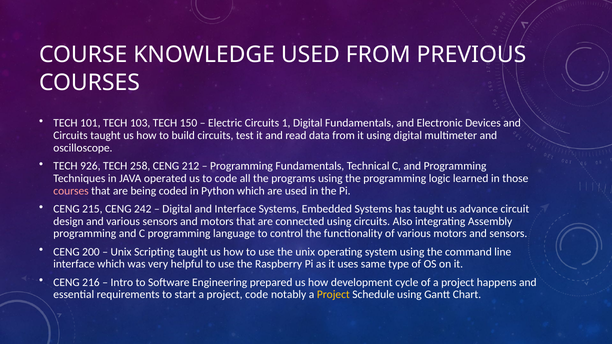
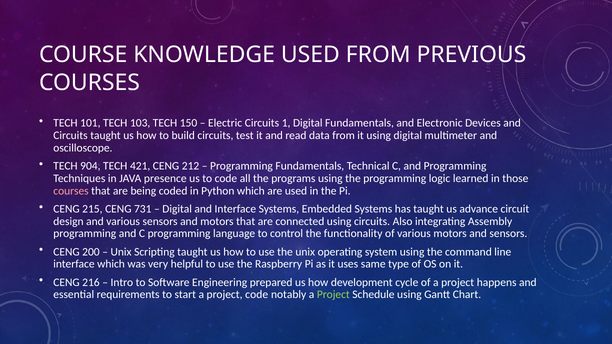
926: 926 -> 904
258: 258 -> 421
operated: operated -> presence
242: 242 -> 731
Project at (333, 295) colour: yellow -> light green
